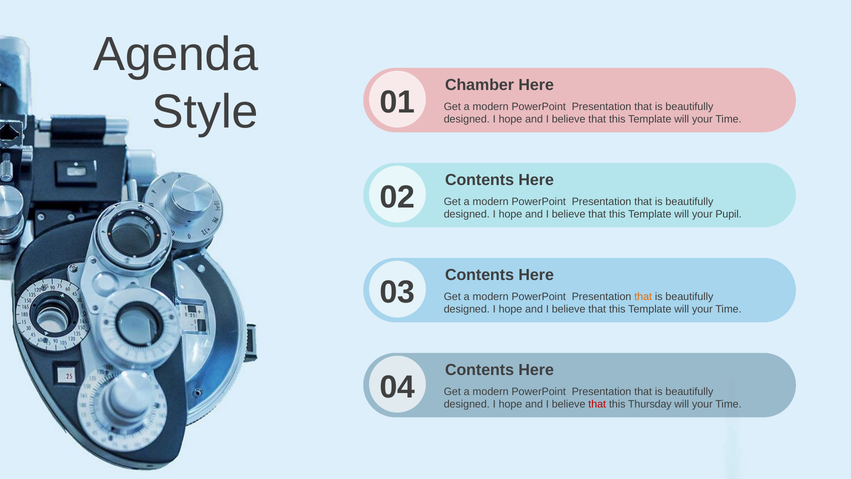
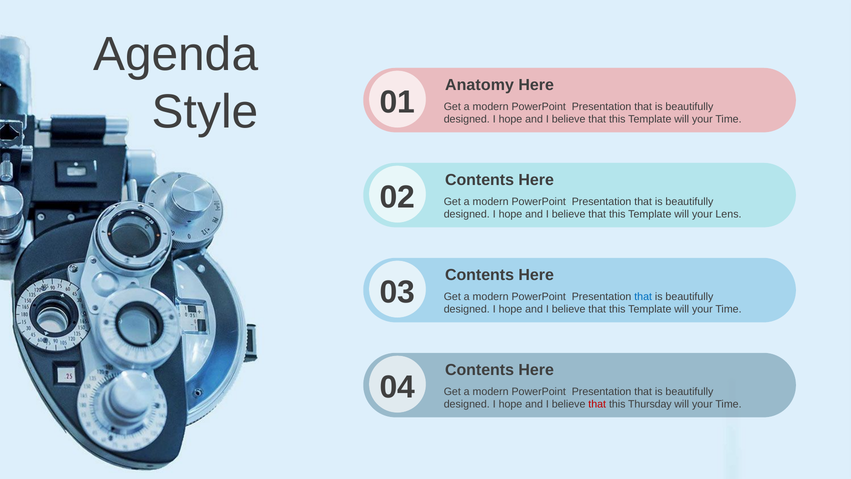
Chamber: Chamber -> Anatomy
Pupil: Pupil -> Lens
that at (643, 296) colour: orange -> blue
